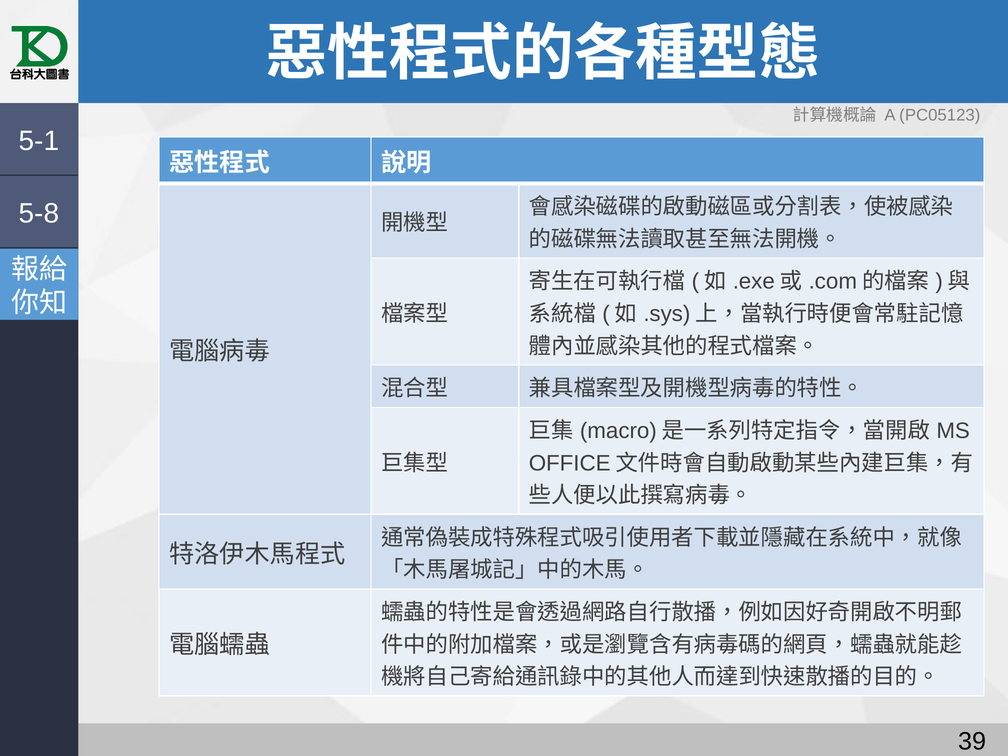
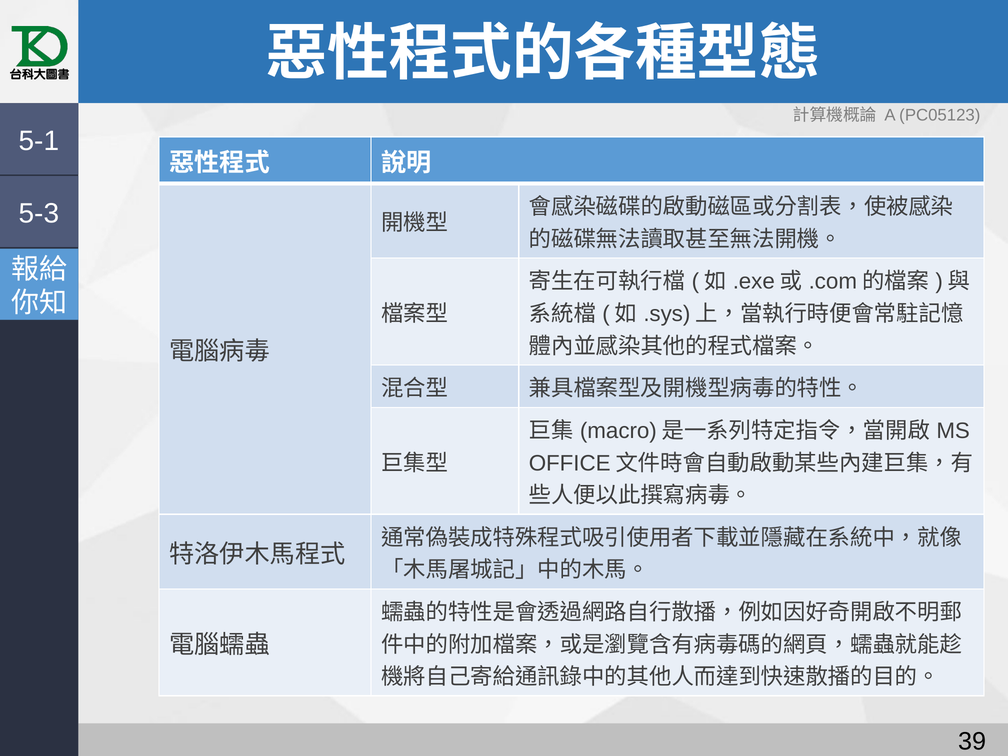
5-8: 5-8 -> 5-3
